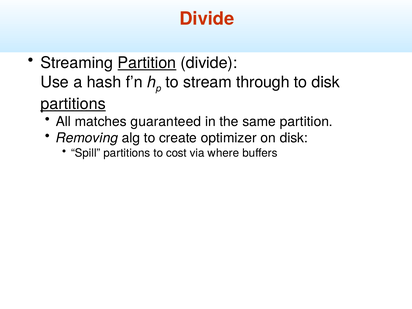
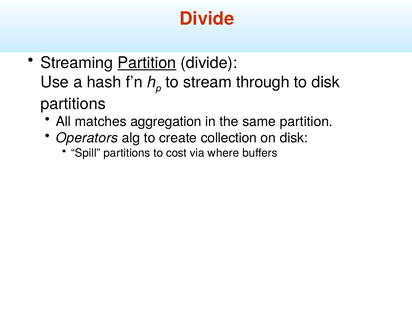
partitions at (73, 104) underline: present -> none
guaranteed: guaranteed -> aggregation
Removing: Removing -> Operators
optimizer: optimizer -> collection
